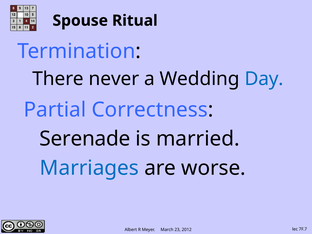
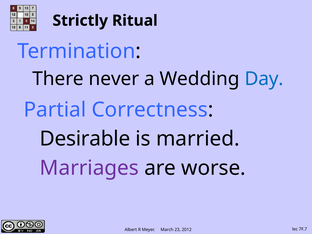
Spouse: Spouse -> Strictly
Serenade: Serenade -> Desirable
Marriages colour: blue -> purple
